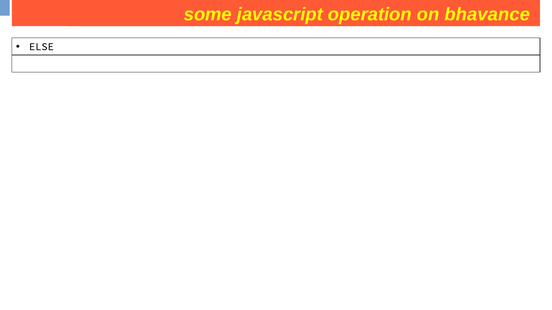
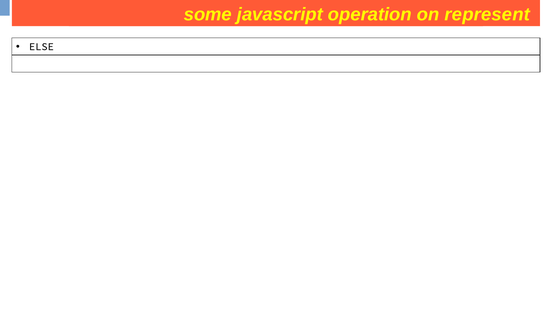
bhavance: bhavance -> represent
